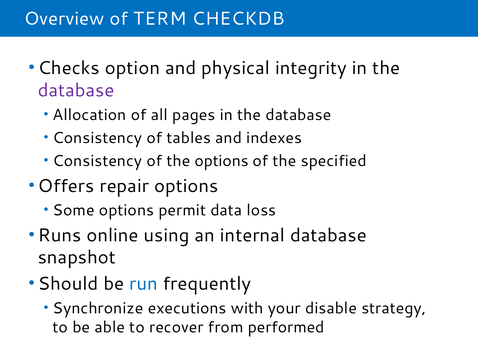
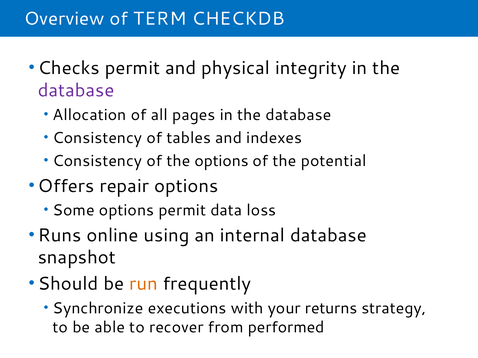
Checks option: option -> permit
specified: specified -> potential
run colour: blue -> orange
disable: disable -> returns
